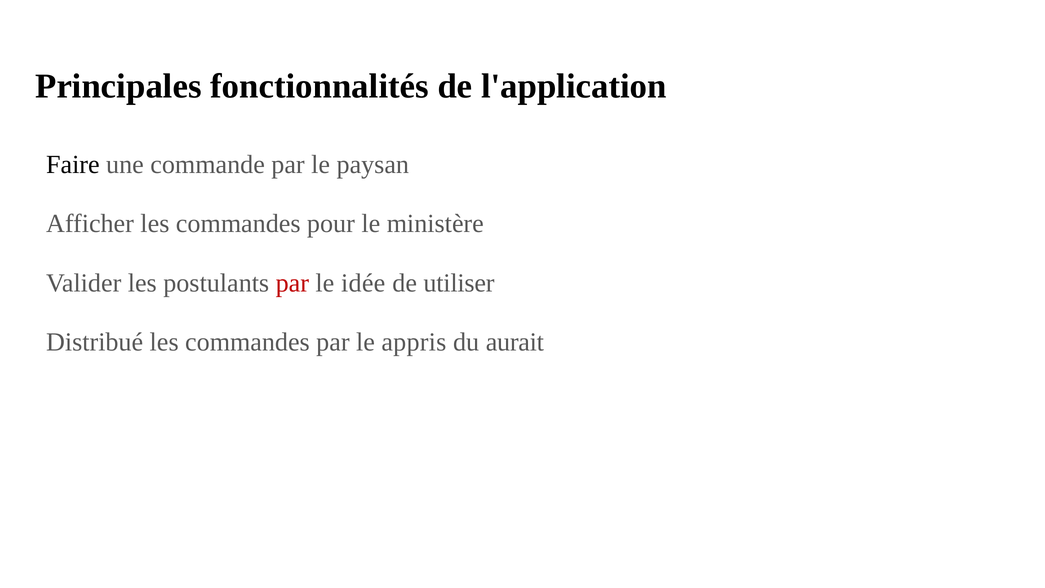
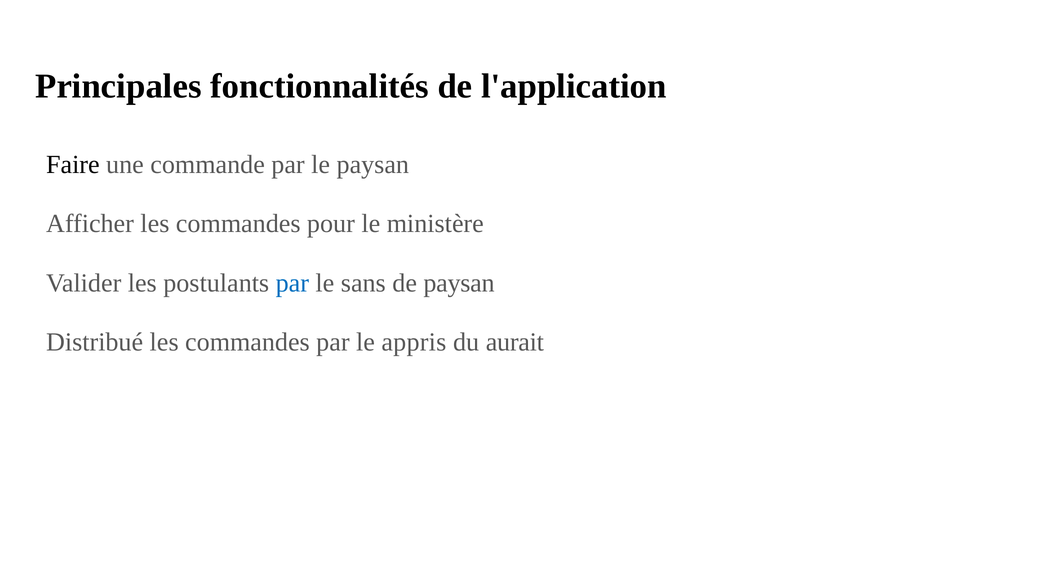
par at (292, 283) colour: red -> blue
idée: idée -> sans
de utiliser: utiliser -> paysan
